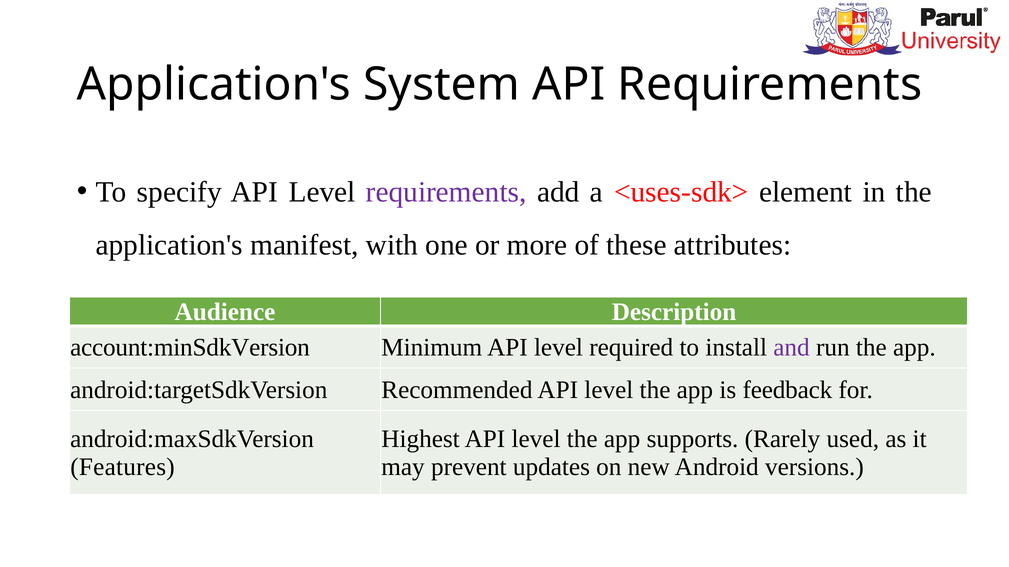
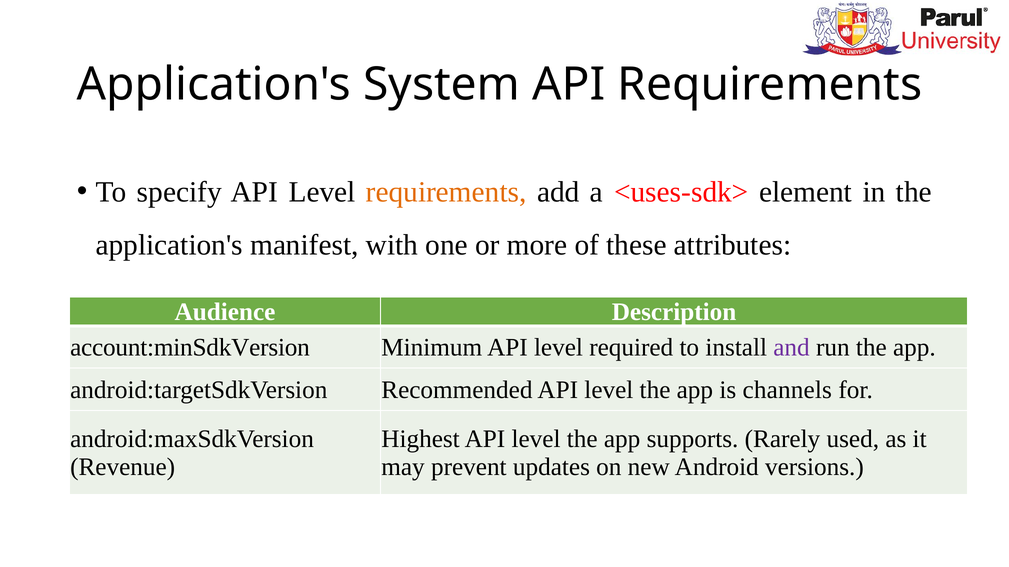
requirements at (446, 192) colour: purple -> orange
feedback: feedback -> channels
Features: Features -> Revenue
